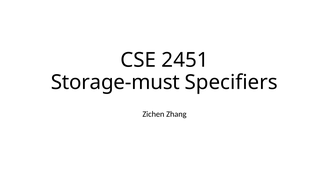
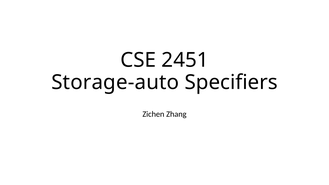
Storage-must: Storage-must -> Storage-auto
